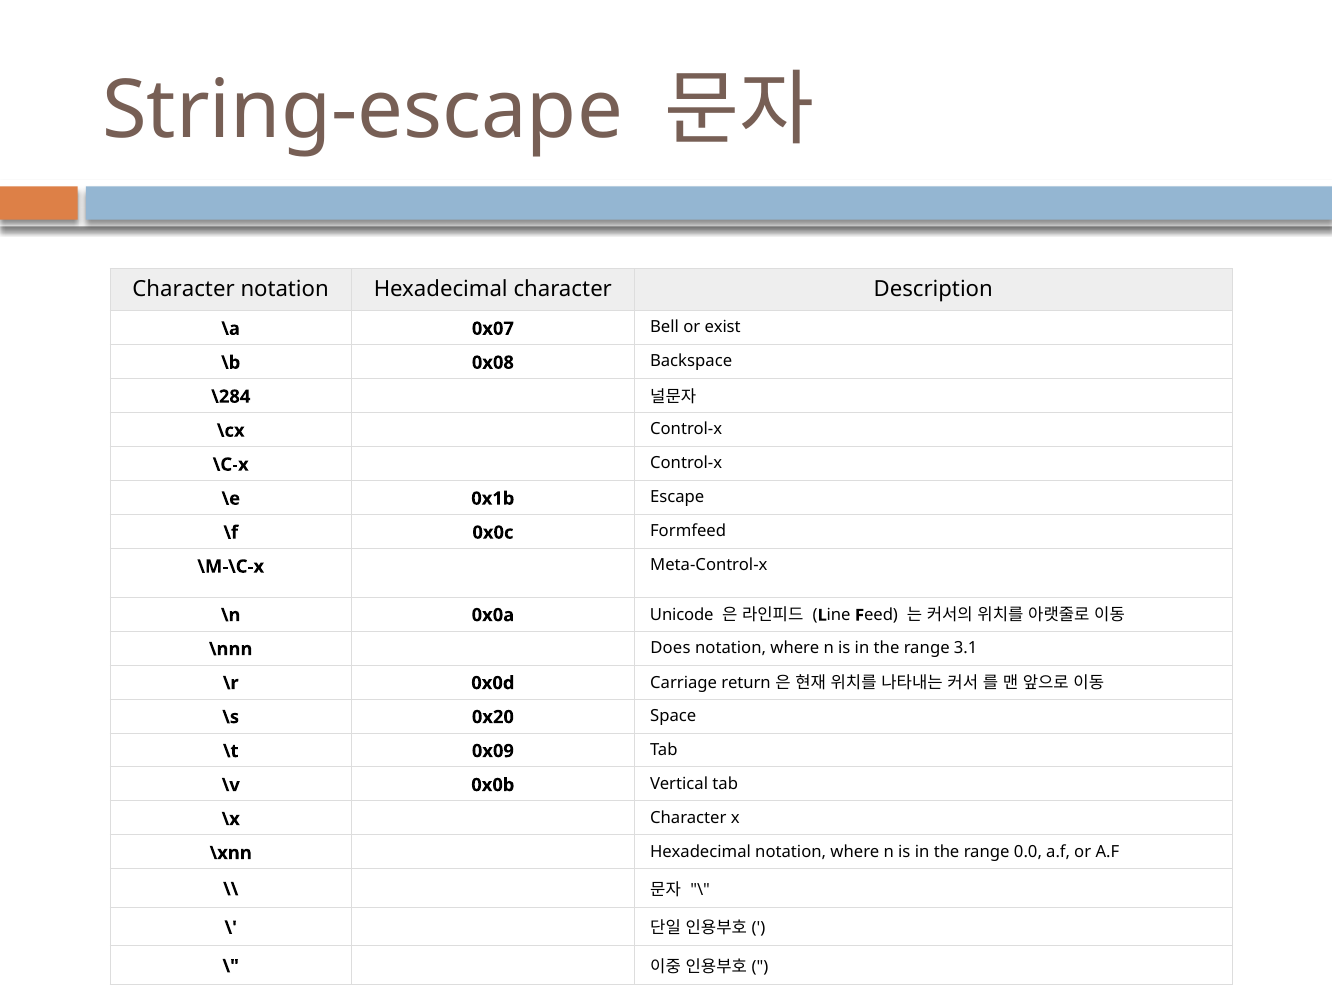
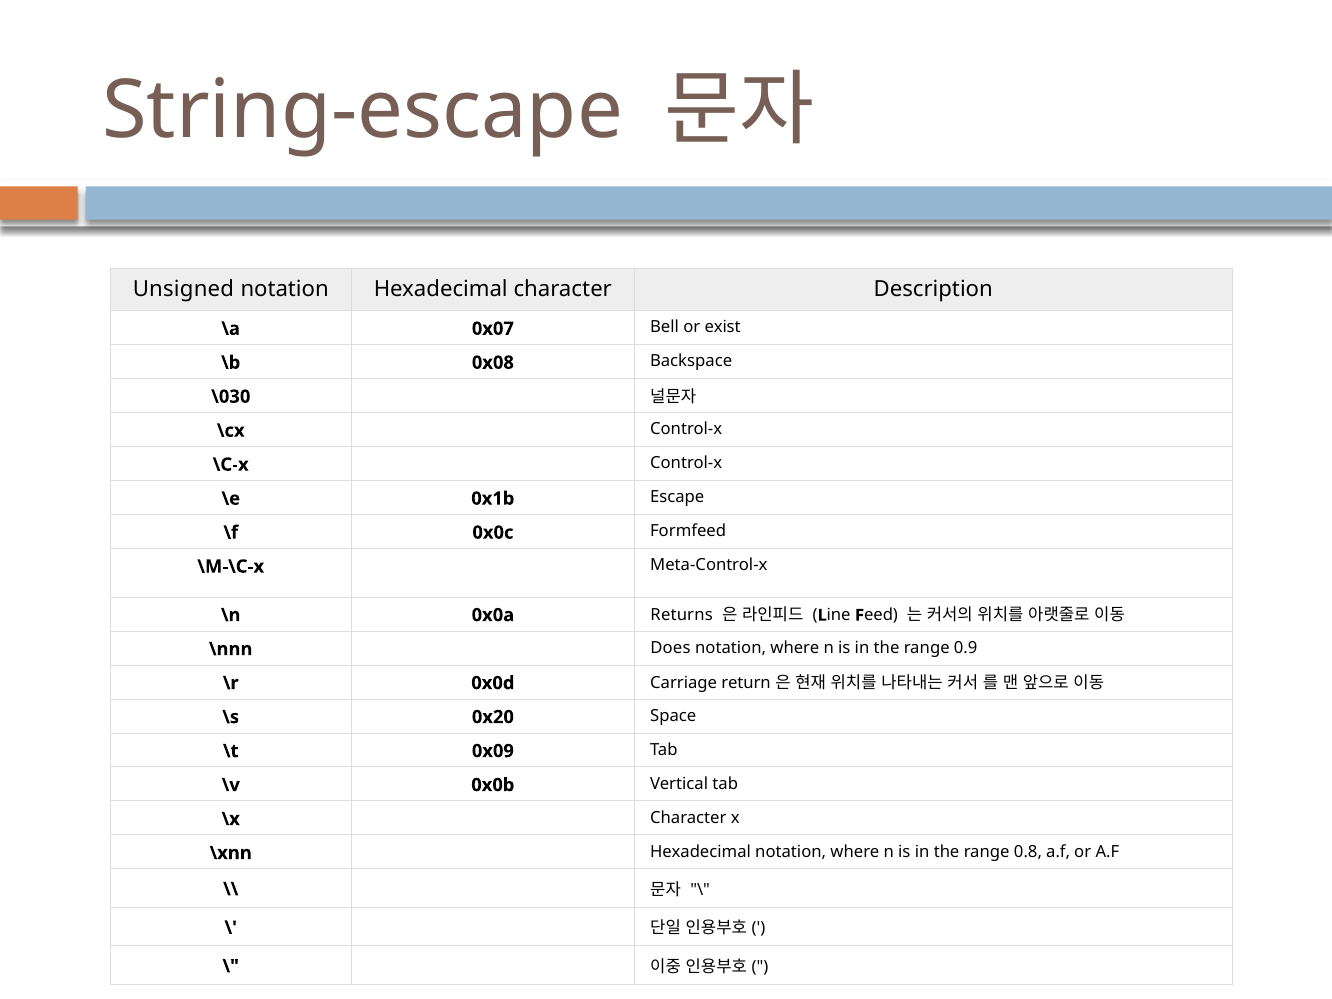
Character at (184, 290): Character -> Unsigned
\284: \284 -> \030
Unicode: Unicode -> Returns
3.1: 3.1 -> 0.9
0.0: 0.0 -> 0.8
